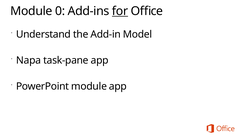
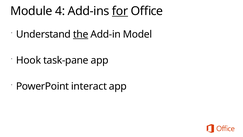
0: 0 -> 4
the underline: none -> present
Napa: Napa -> Hook
PowerPoint module: module -> interact
